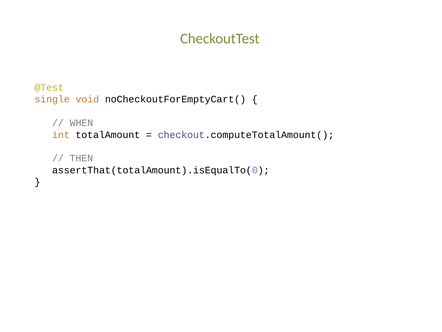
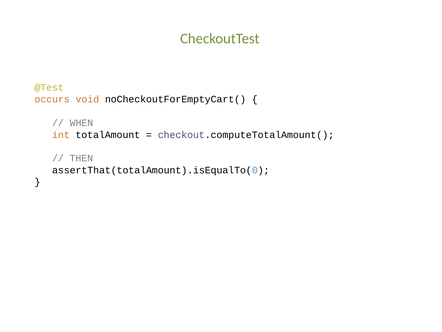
single: single -> occurs
